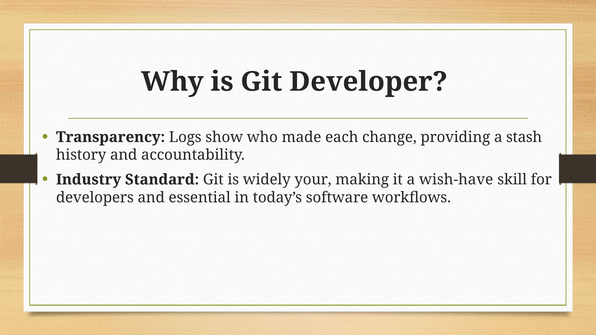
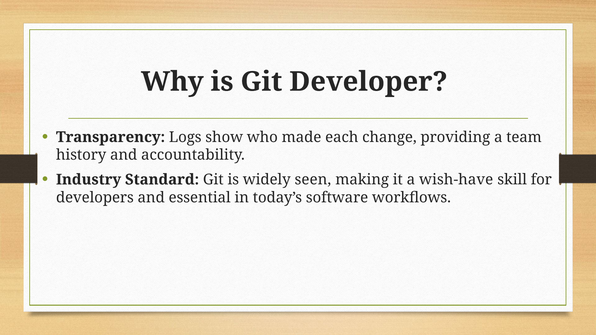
stash: stash -> team
your: your -> seen
